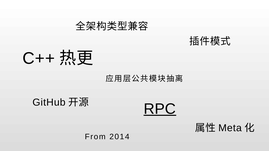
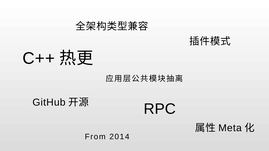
RPC underline: present -> none
